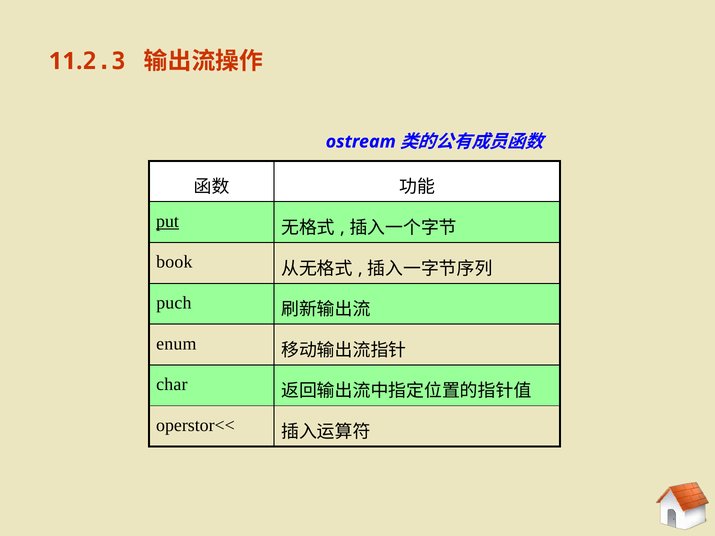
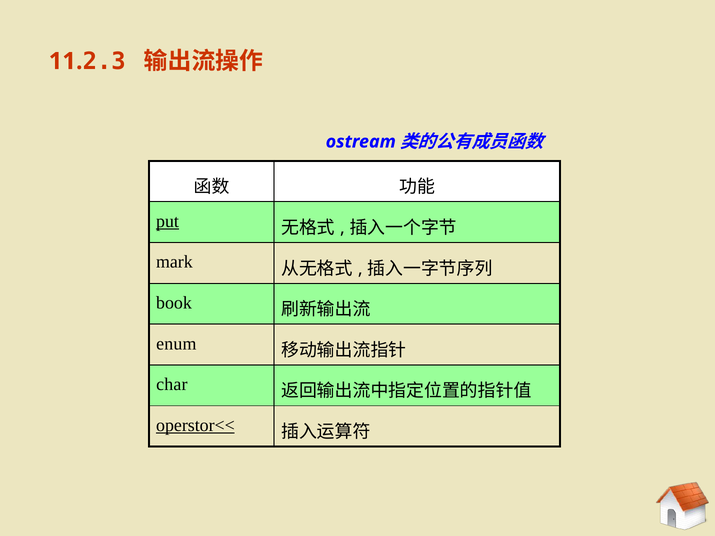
book: book -> mark
puch: puch -> book
operstor<< underline: none -> present
